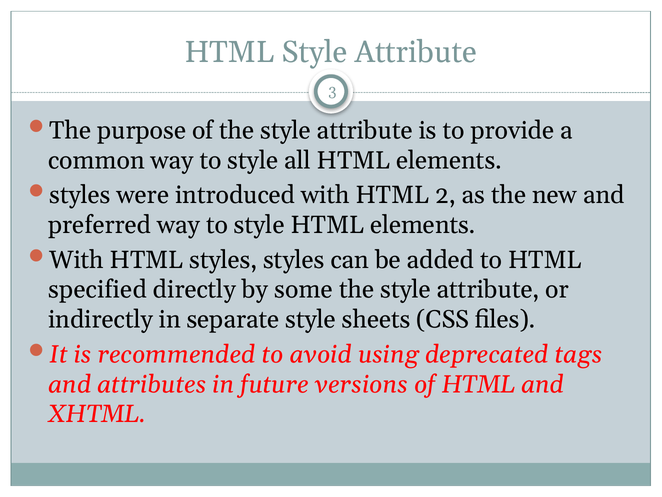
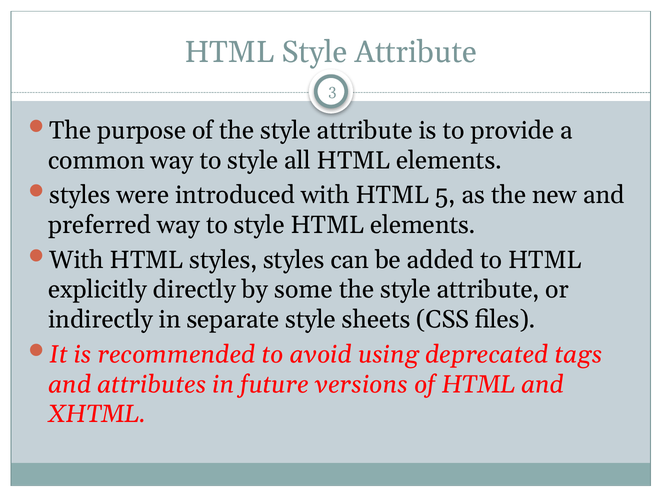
2: 2 -> 5
specified: specified -> explicitly
